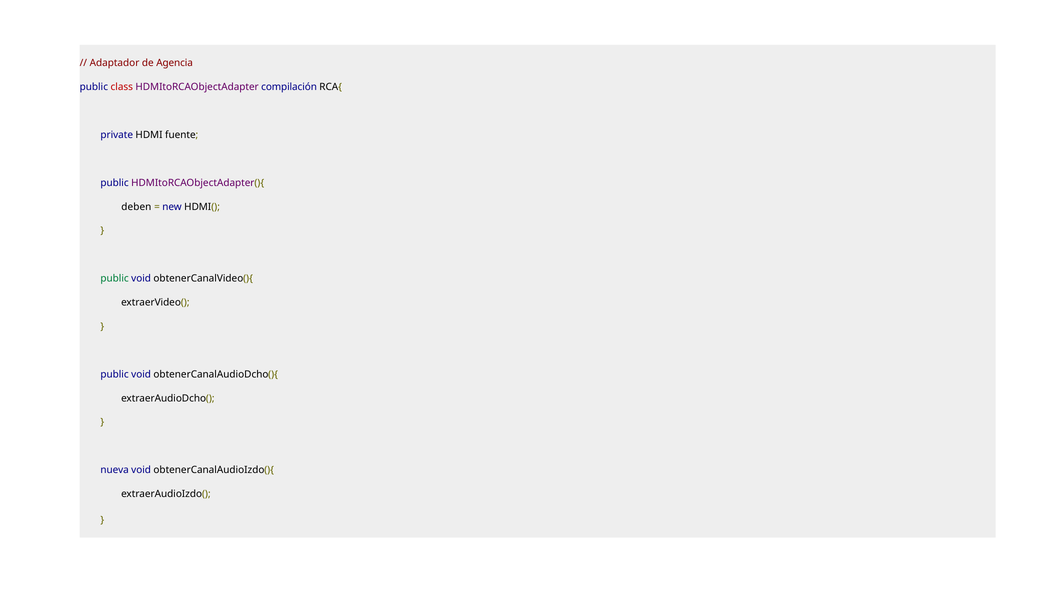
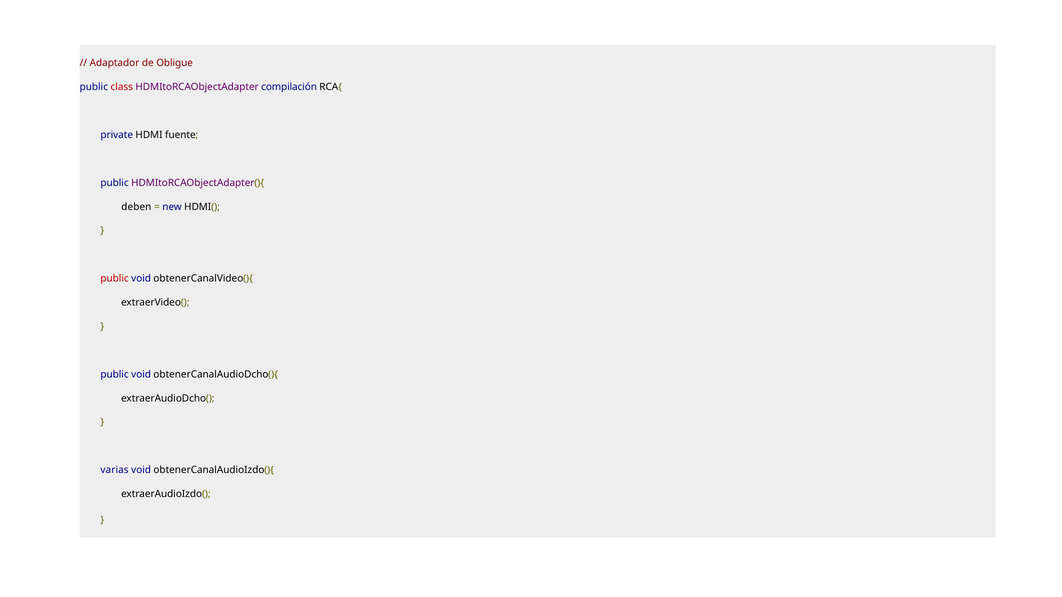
Agencia: Agencia -> Obligue
public at (115, 279) colour: green -> red
nueva: nueva -> varias
